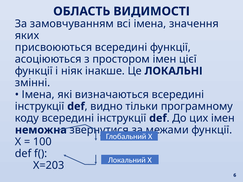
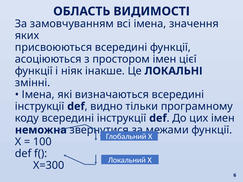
X=203: X=203 -> X=300
